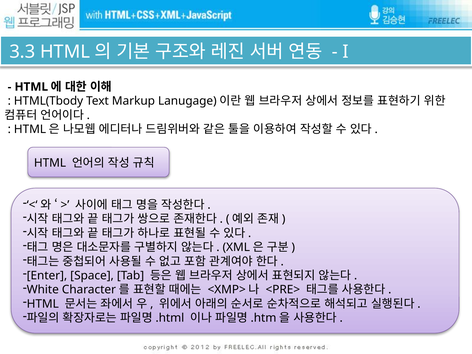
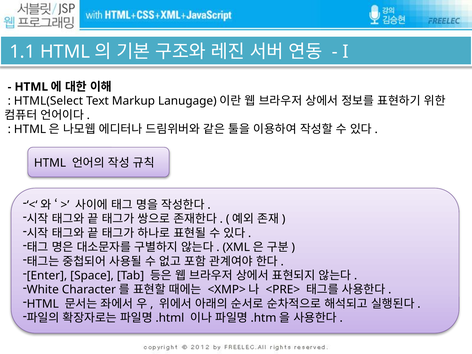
3.3: 3.3 -> 1.1
HTML(Tbody: HTML(Tbody -> HTML(Select
